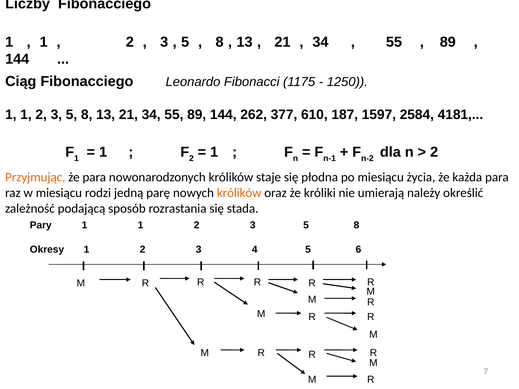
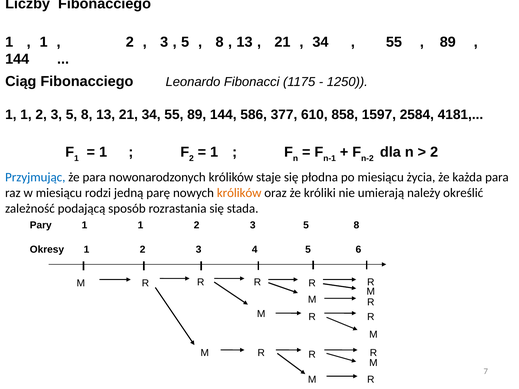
262: 262 -> 586
187: 187 -> 858
Przyjmując colour: orange -> blue
